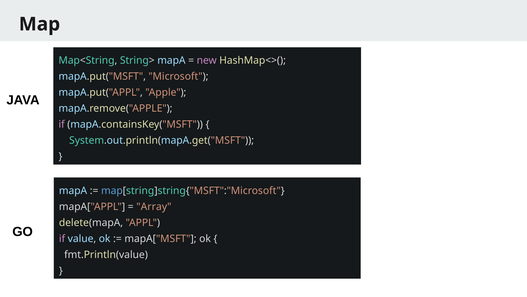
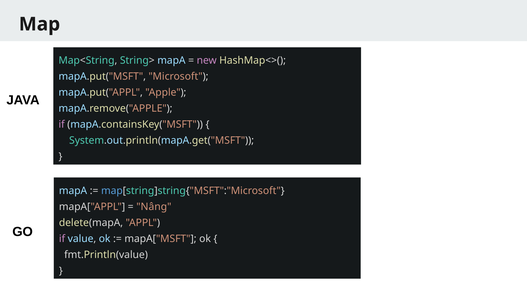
Array: Array -> Nâng
